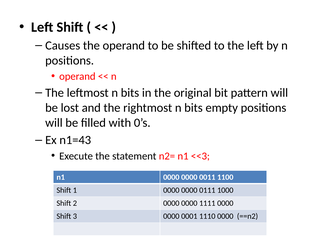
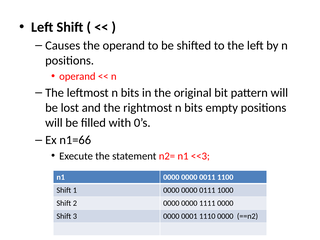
n1=43: n1=43 -> n1=66
